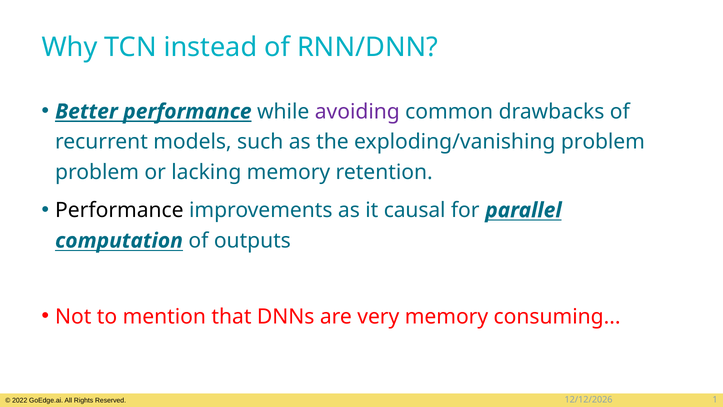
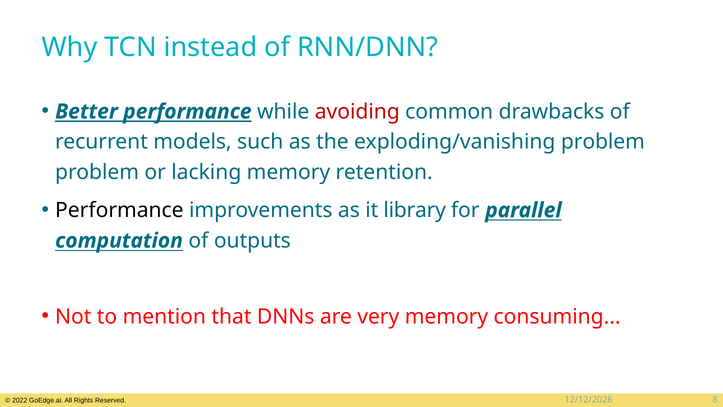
avoiding colour: purple -> red
causal: causal -> library
1: 1 -> 8
